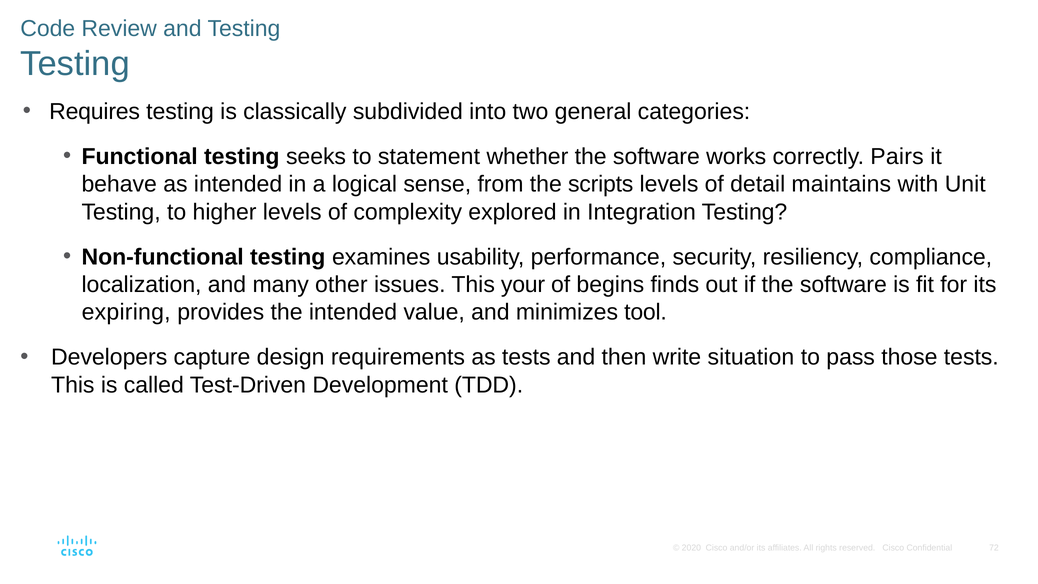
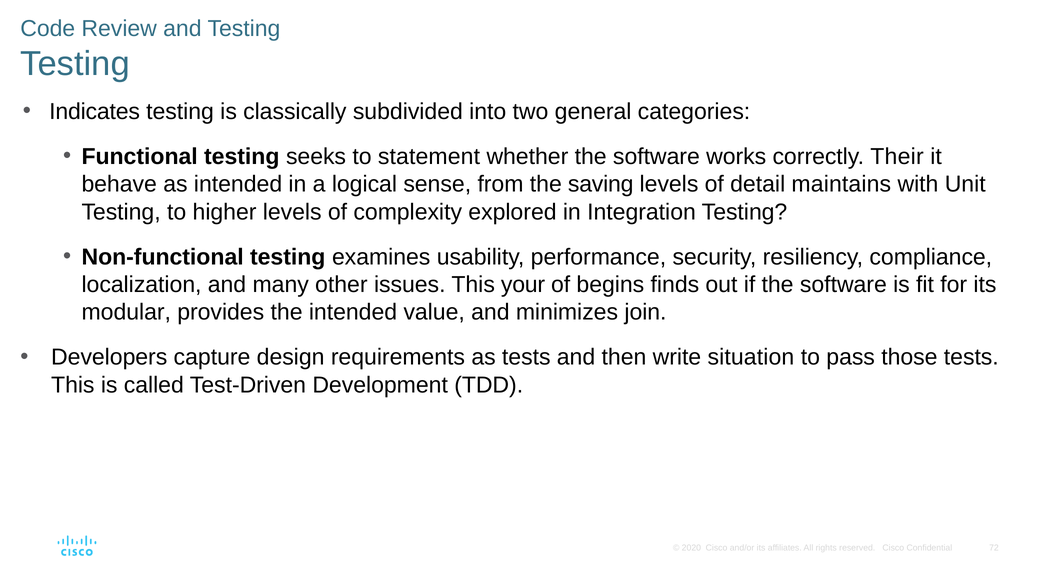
Requires: Requires -> Indicates
Pairs: Pairs -> Their
scripts: scripts -> saving
expiring: expiring -> modular
tool: tool -> join
